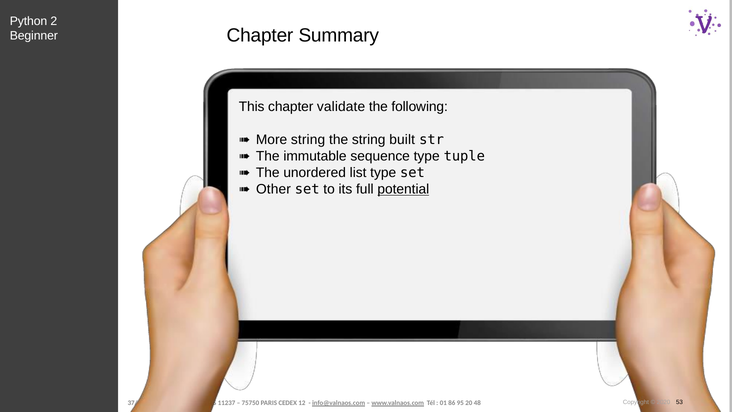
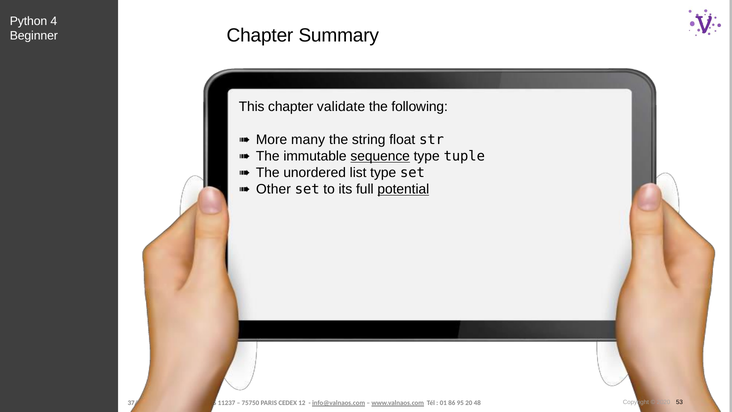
2: 2 -> 4
More string: string -> many
built: built -> float
sequence underline: none -> present
